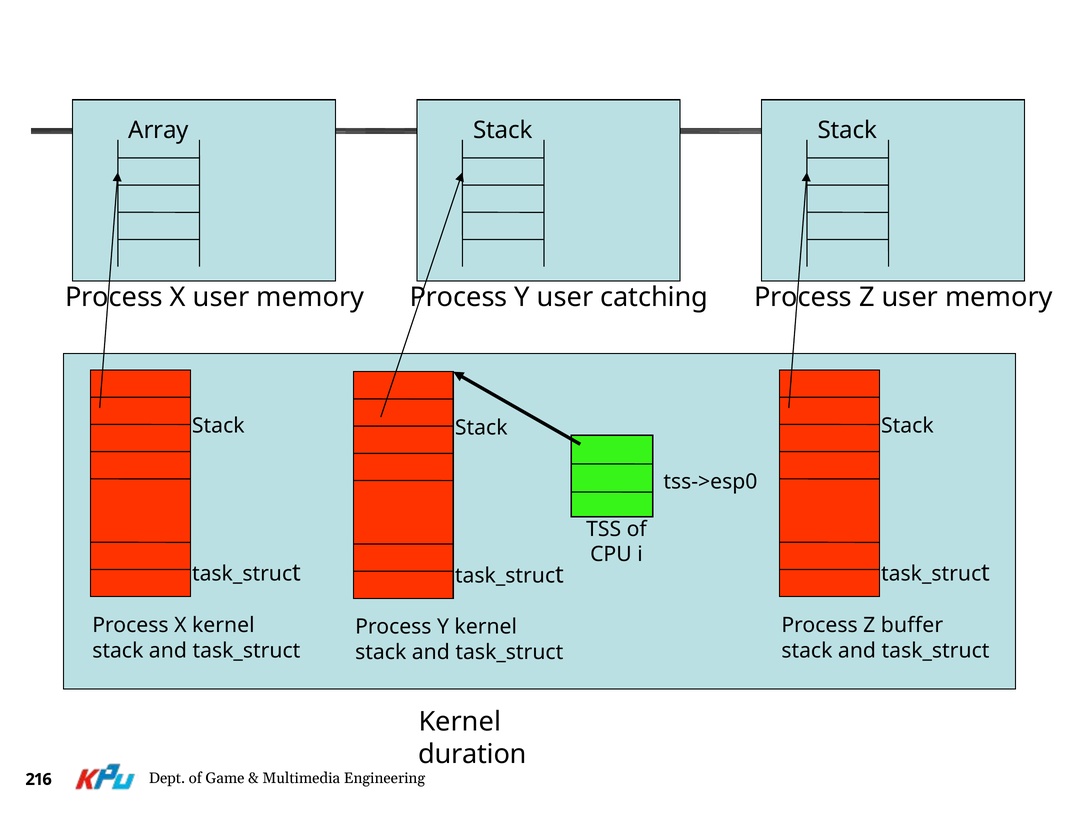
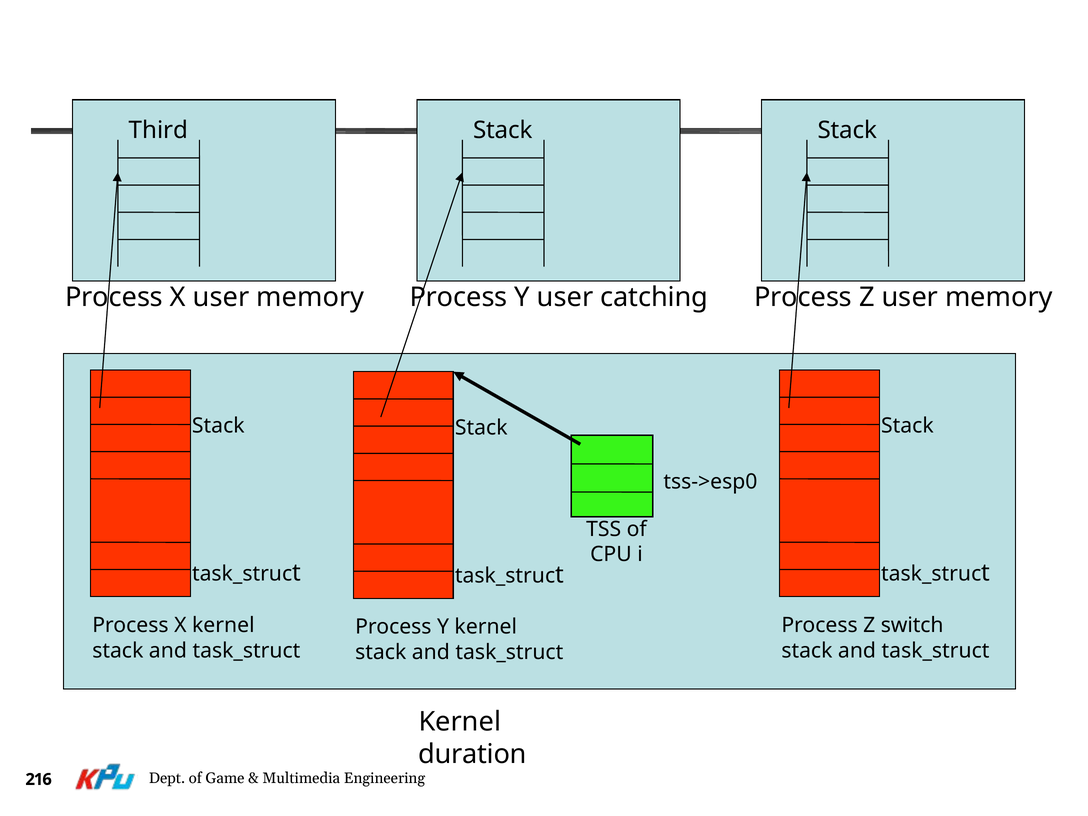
Array: Array -> Third
buffer: buffer -> switch
